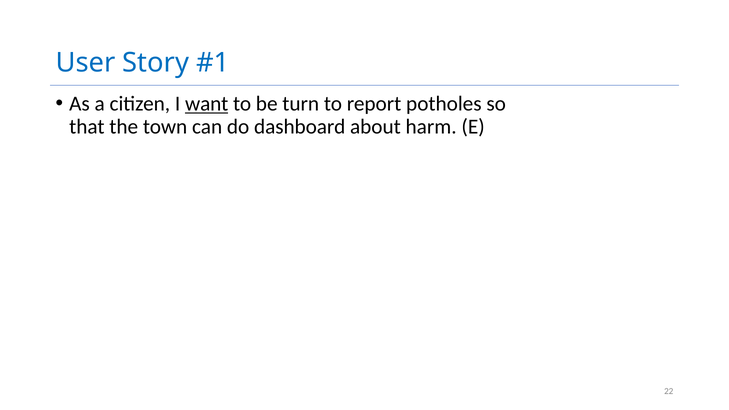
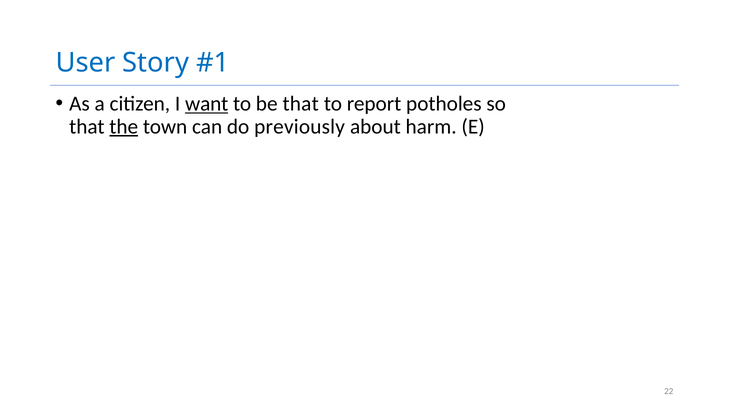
be turn: turn -> that
the underline: none -> present
dashboard: dashboard -> previously
